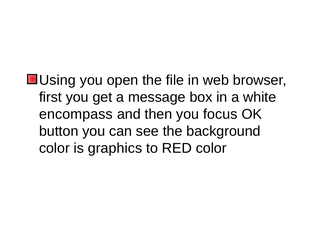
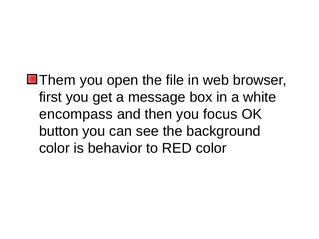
Using: Using -> Them
graphics: graphics -> behavior
